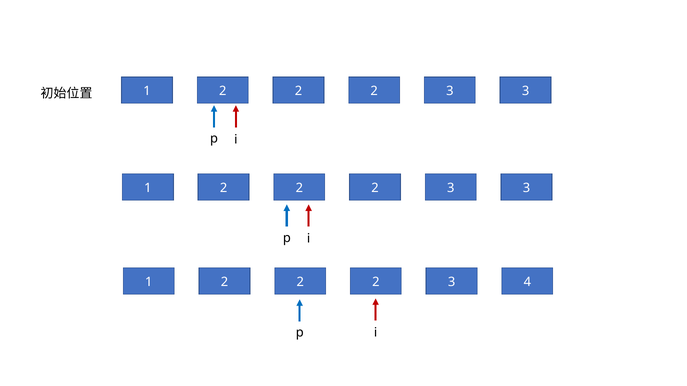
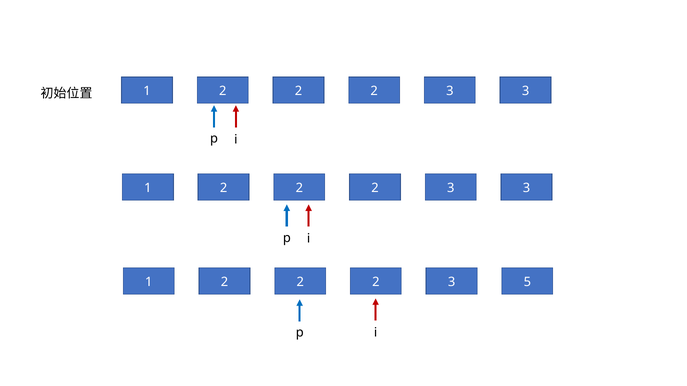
4: 4 -> 5
